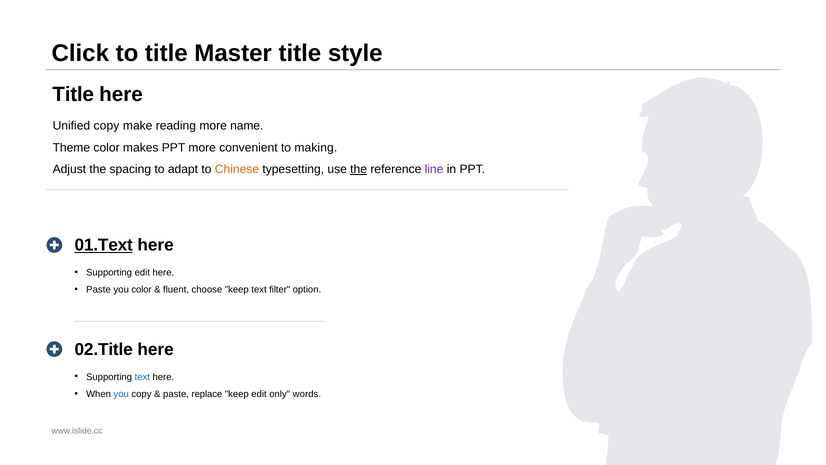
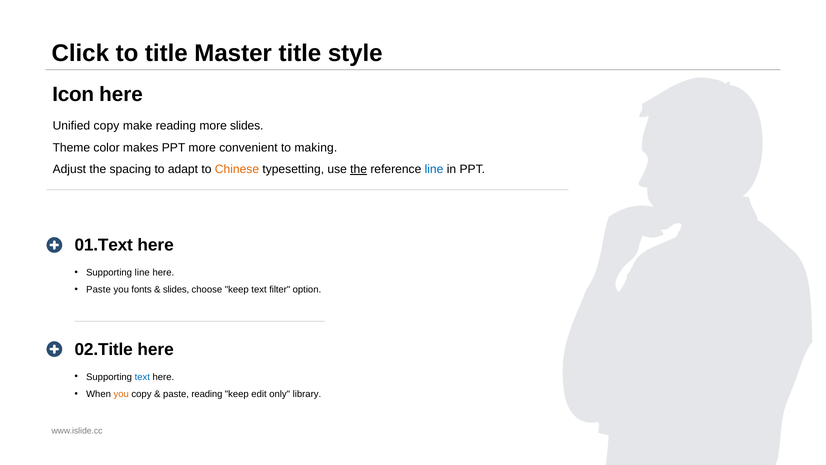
Title at (73, 94): Title -> Icon
more name: name -> slides
line at (434, 169) colour: purple -> blue
01.Text underline: present -> none
Supporting edit: edit -> line
you color: color -> fonts
fluent at (176, 290): fluent -> slides
you at (121, 394) colour: blue -> orange
paste replace: replace -> reading
words: words -> library
